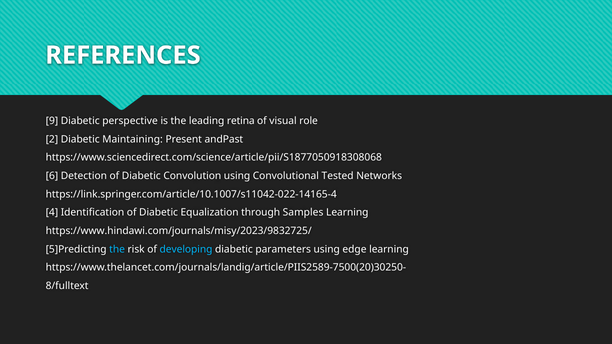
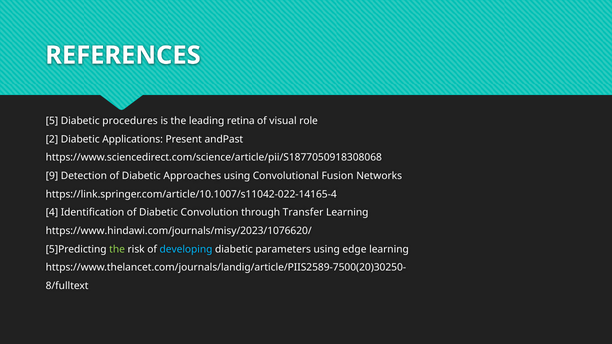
9: 9 -> 5
perspective: perspective -> procedures
Maintaining: Maintaining -> Applications
6: 6 -> 9
Convolution: Convolution -> Approaches
Tested: Tested -> Fusion
Equalization: Equalization -> Convolution
Samples: Samples -> Transfer
https://www.hindawi.com/journals/misy/2023/9832725/: https://www.hindawi.com/journals/misy/2023/9832725/ -> https://www.hindawi.com/journals/misy/2023/1076620/
the at (117, 249) colour: light blue -> light green
